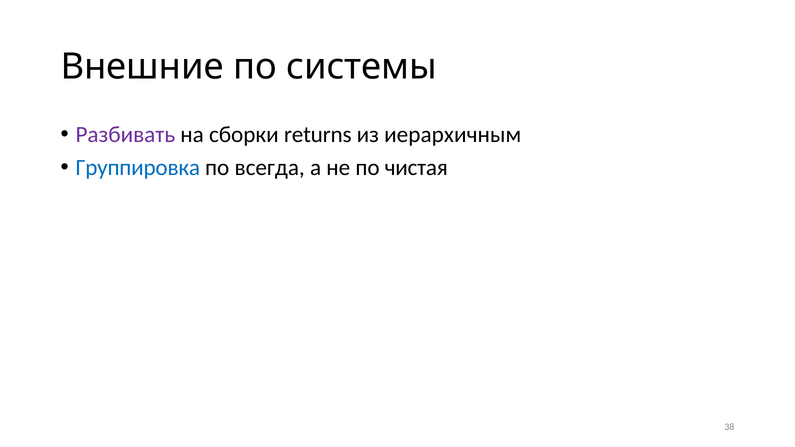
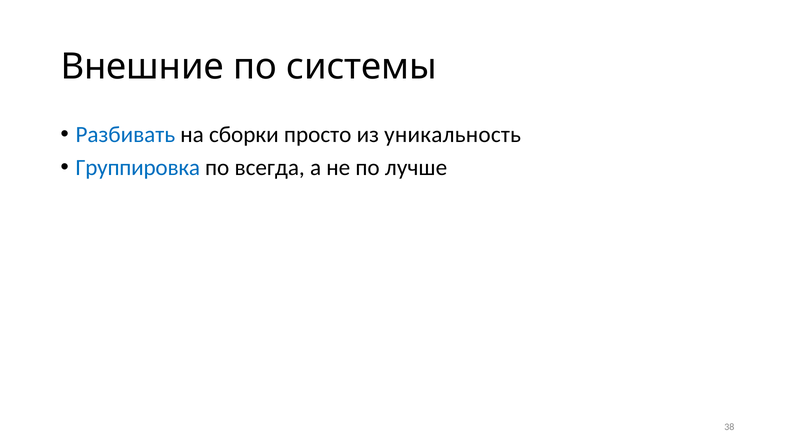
Разбивать colour: purple -> blue
returns: returns -> просто
иерархичным: иерархичным -> уникальность
чистая: чистая -> лучше
